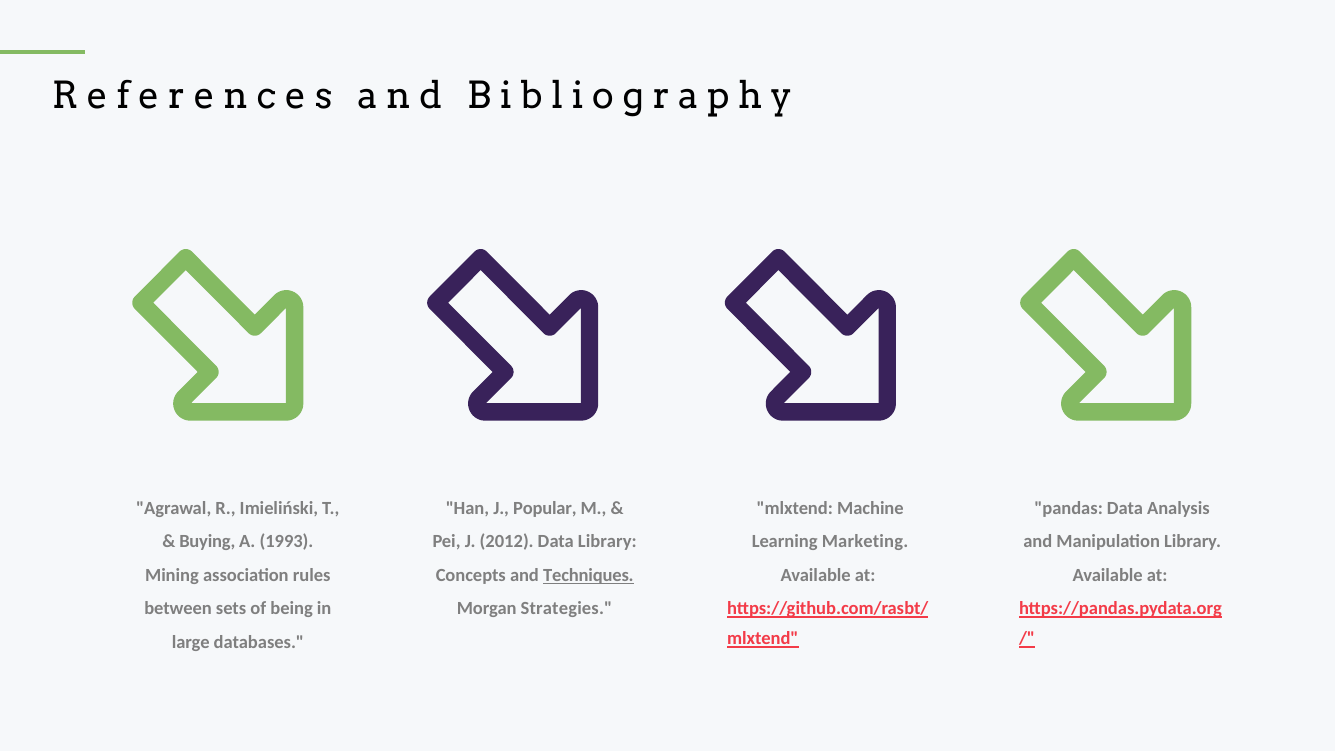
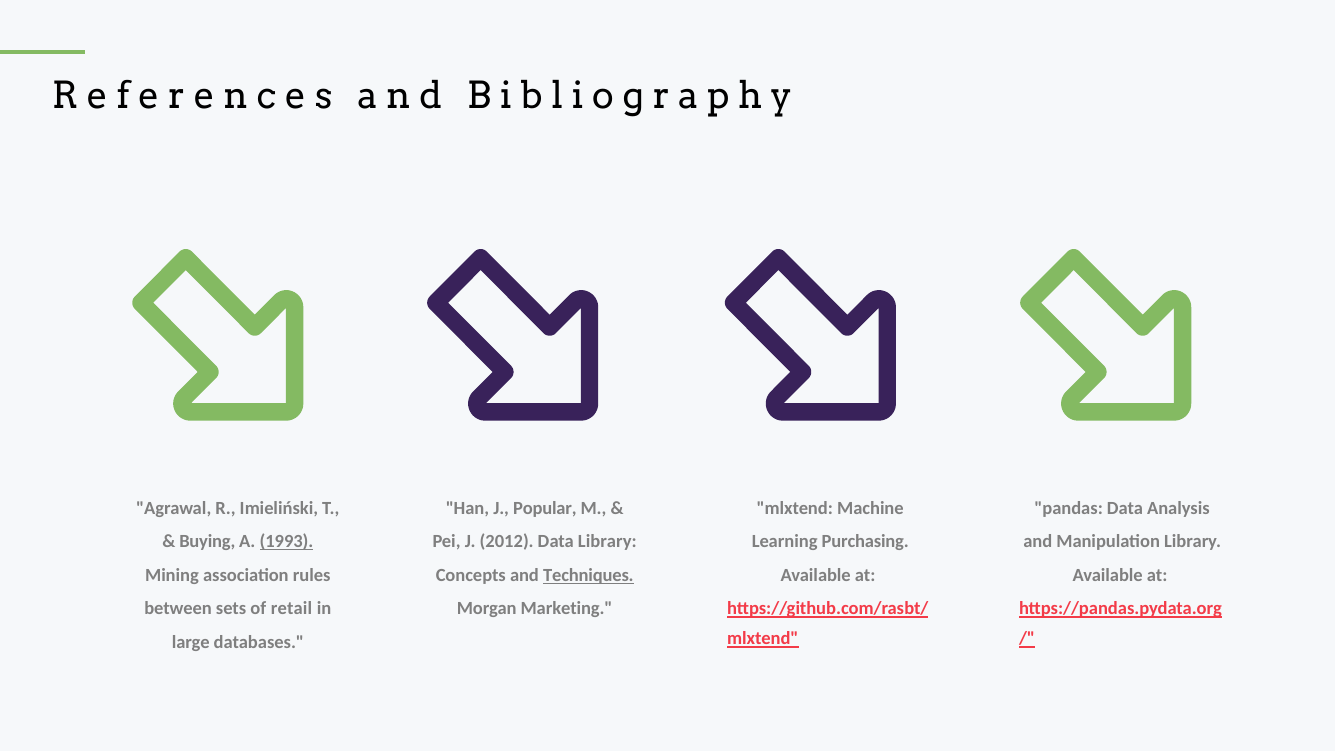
1993 underline: none -> present
Marketing: Marketing -> Purchasing
being: being -> retail
Strategies: Strategies -> Marketing
